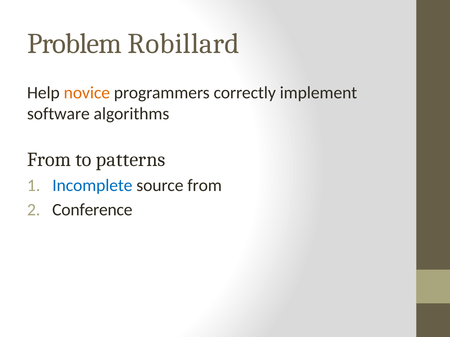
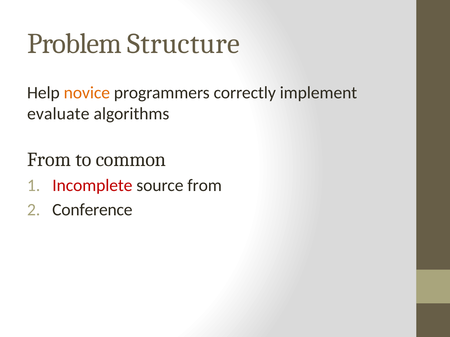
Robillard: Robillard -> Structure
software: software -> evaluate
patterns: patterns -> common
Incomplete colour: blue -> red
